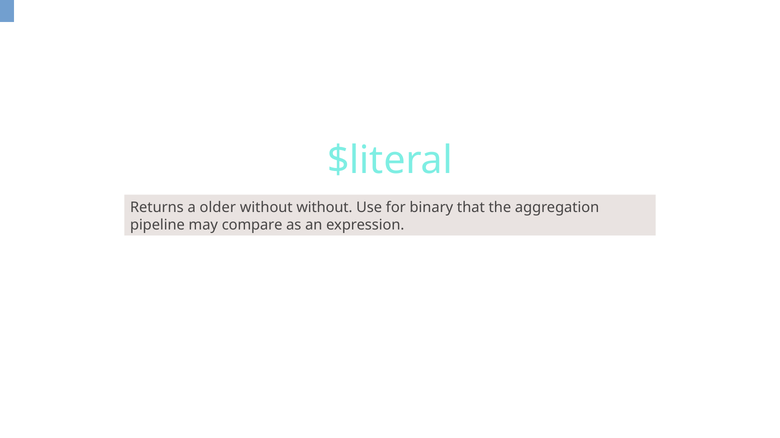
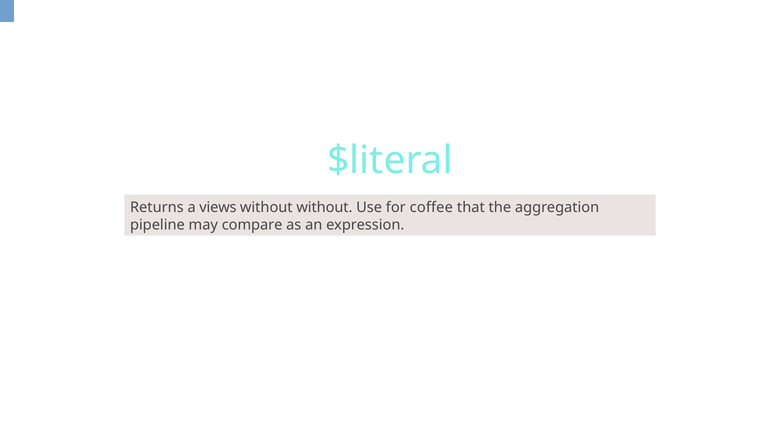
older: older -> views
binary: binary -> coffee
